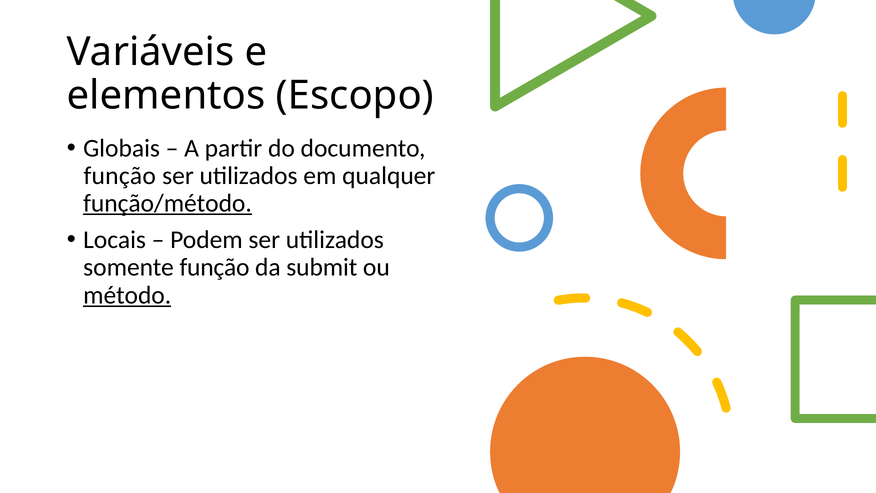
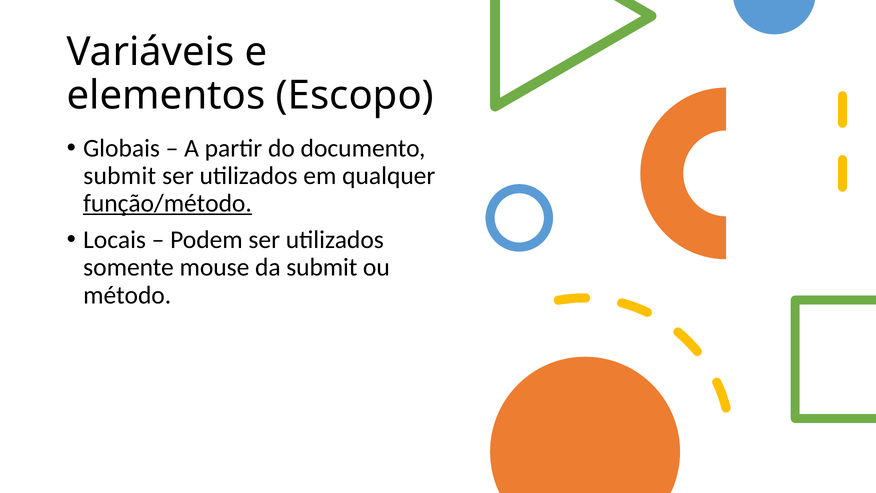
função at (120, 176): função -> submit
somente função: função -> mouse
método underline: present -> none
